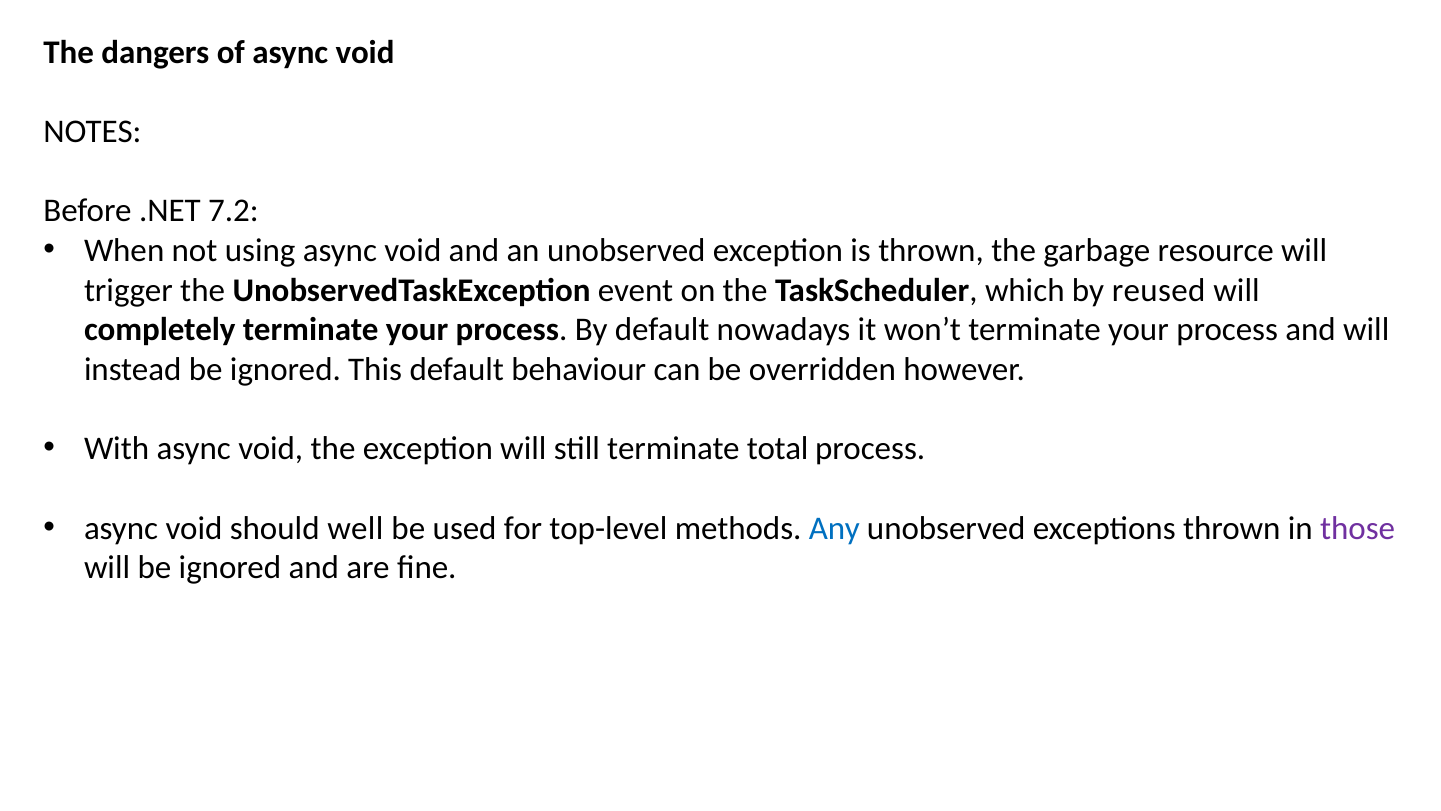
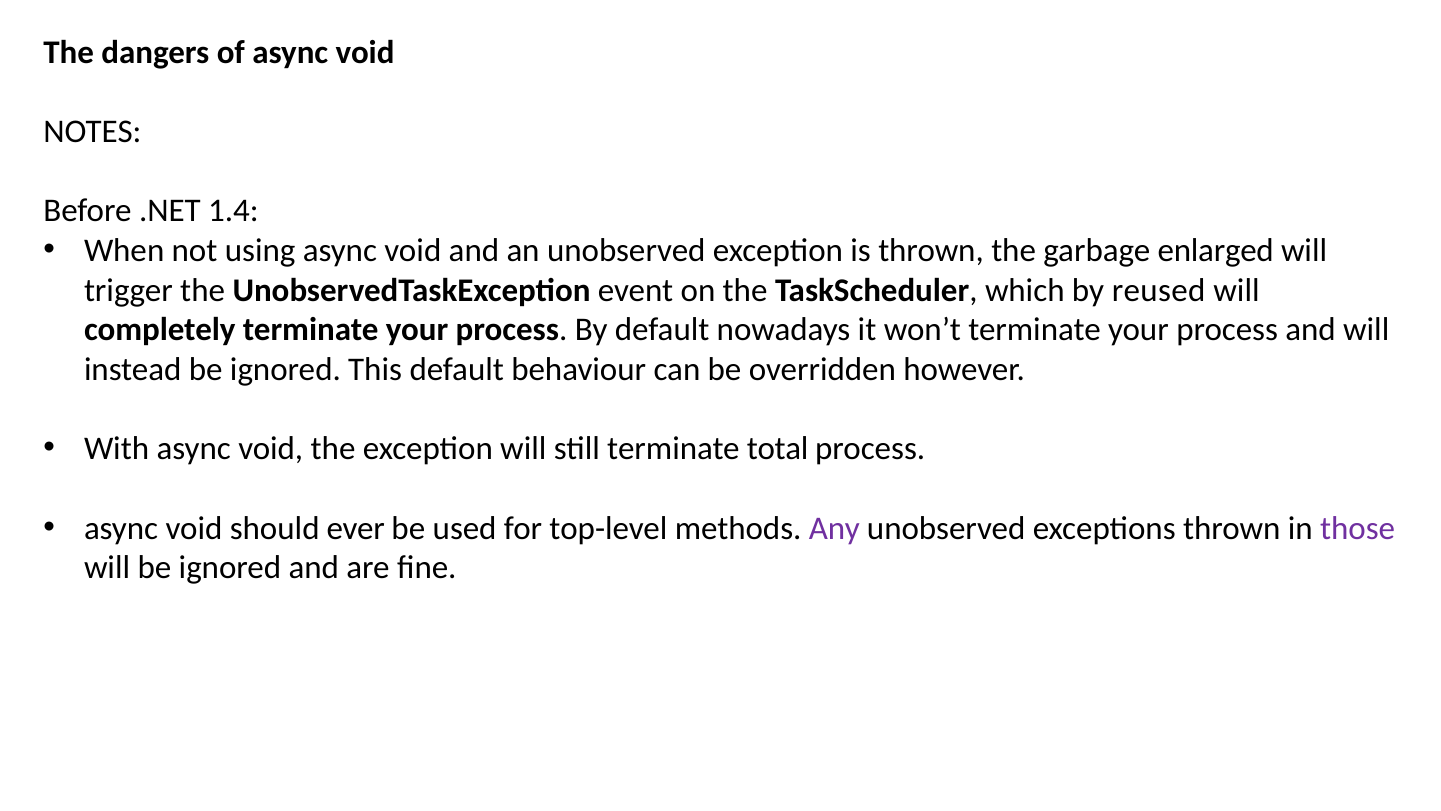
7.2: 7.2 -> 1.4
resource: resource -> enlarged
well: well -> ever
Any colour: blue -> purple
